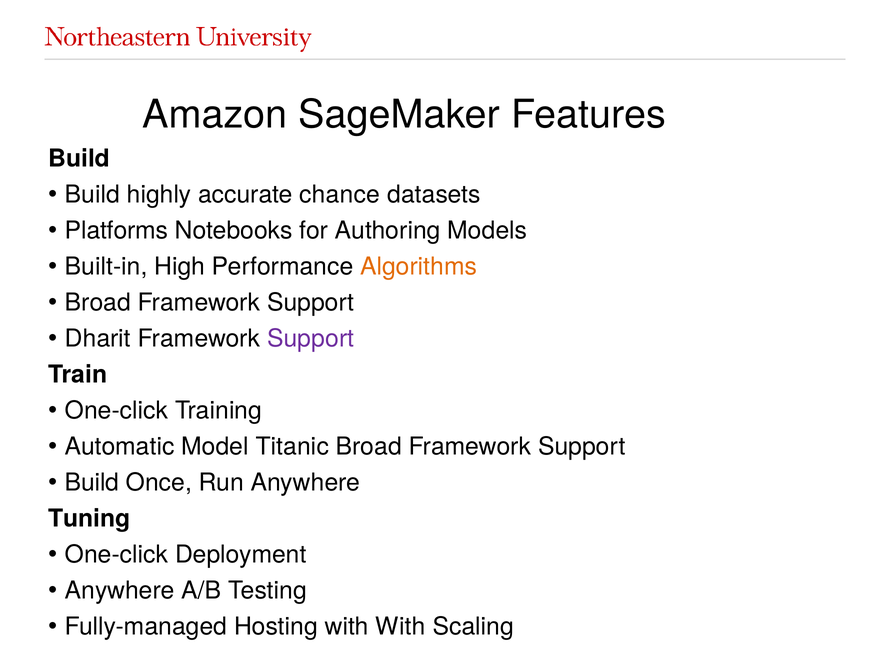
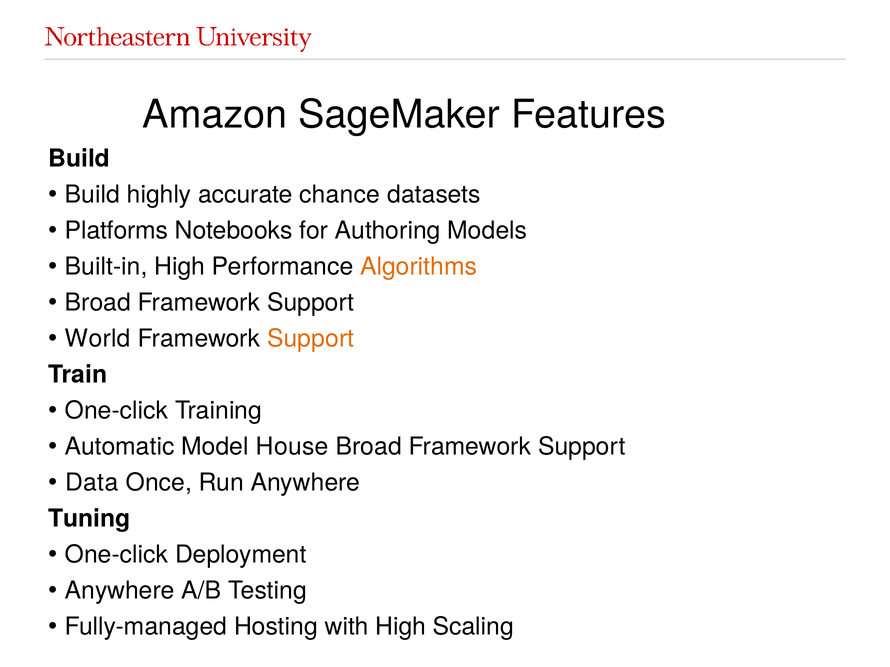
Dharit: Dharit -> World
Support at (311, 339) colour: purple -> orange
Titanic: Titanic -> House
Build at (92, 483): Build -> Data
with With: With -> High
